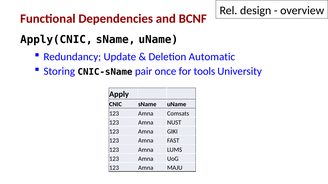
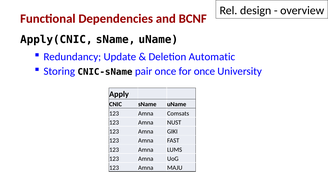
for tools: tools -> once
